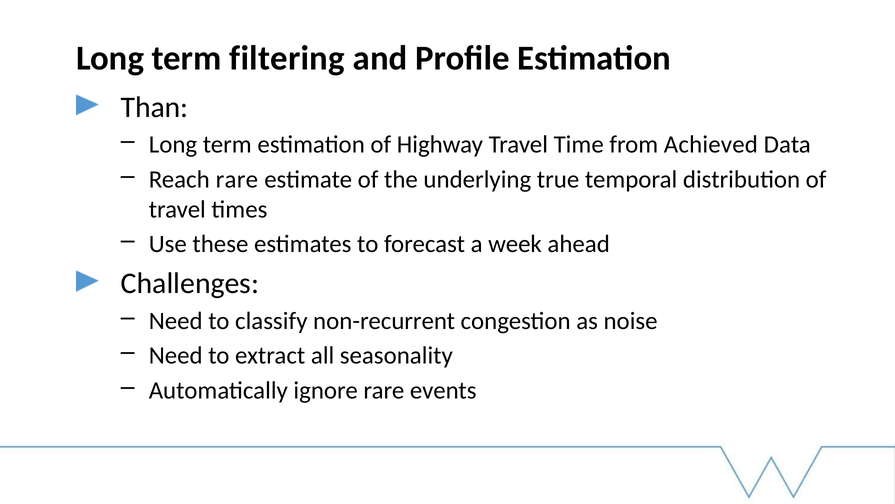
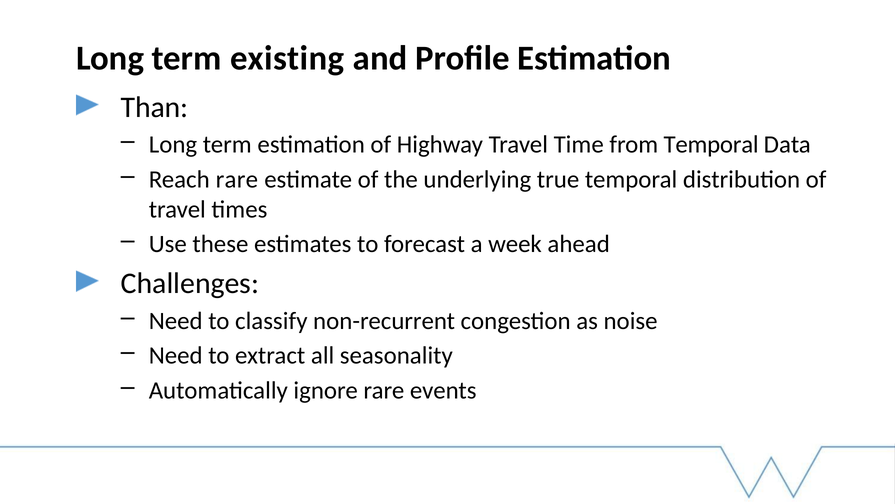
filtering: filtering -> existing
from Achieved: Achieved -> Temporal
